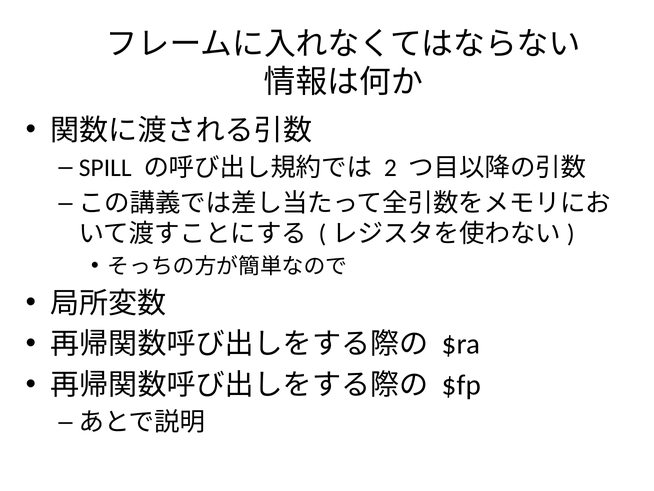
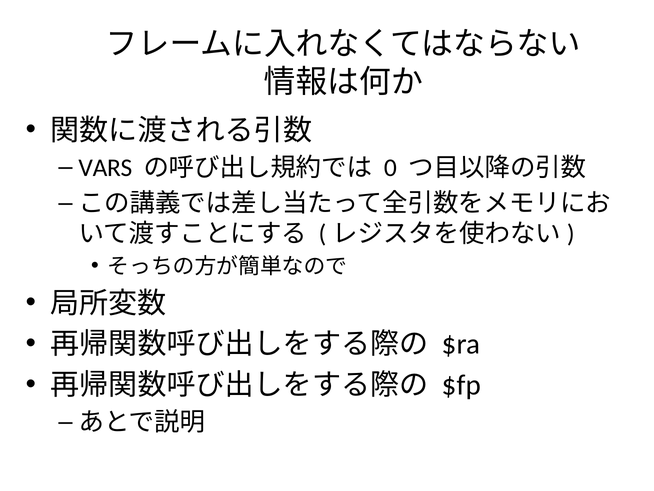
SPILL: SPILL -> VARS
2: 2 -> 0
